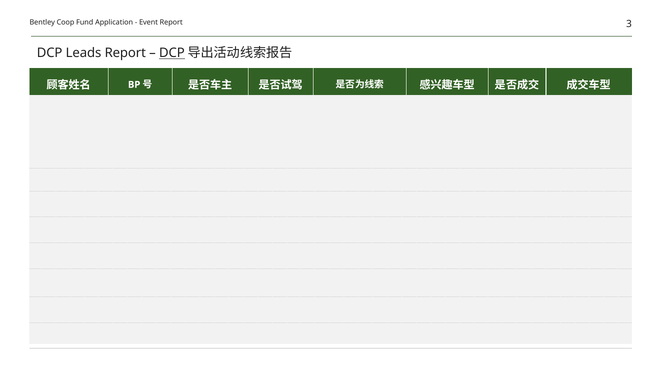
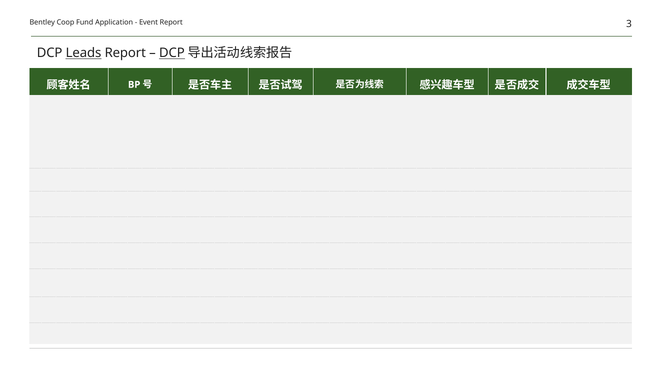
Leads underline: none -> present
